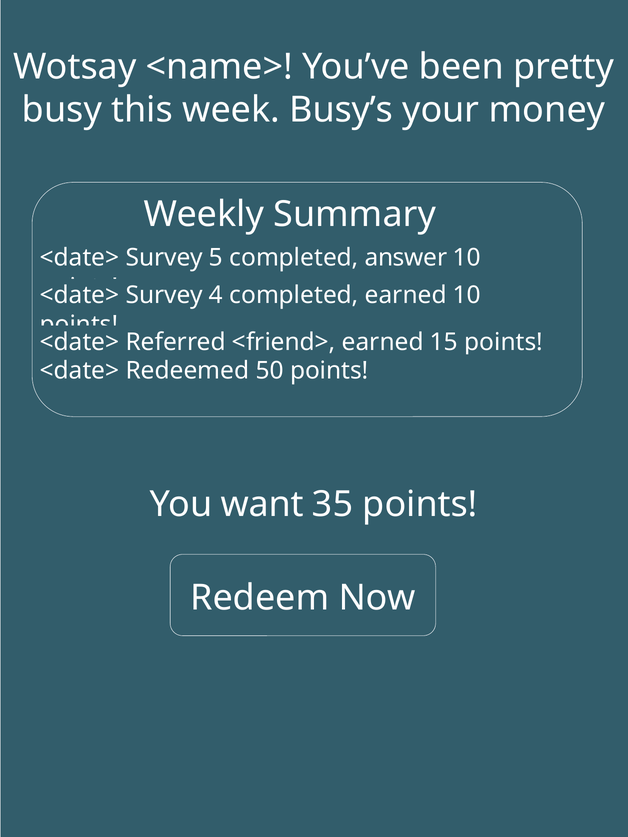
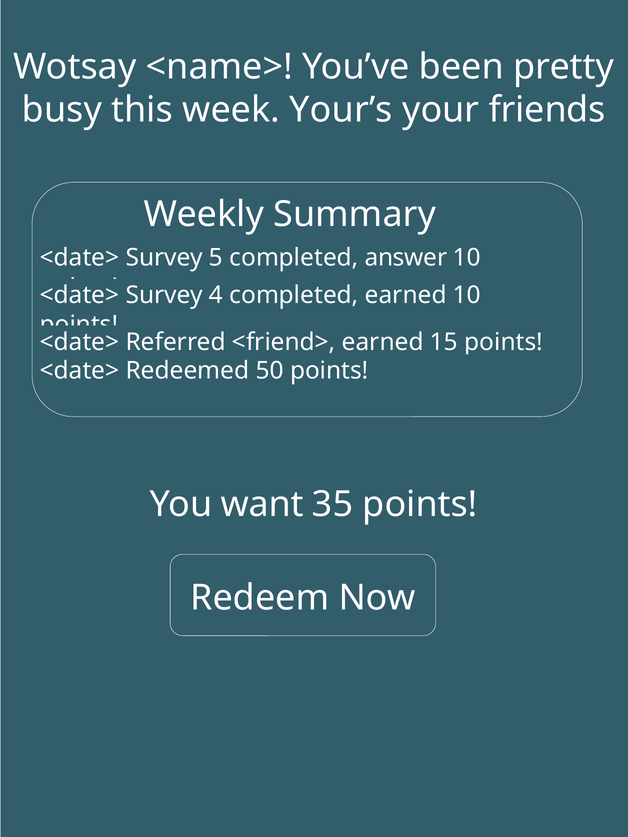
Busy’s: Busy’s -> Your’s
money: money -> friends
